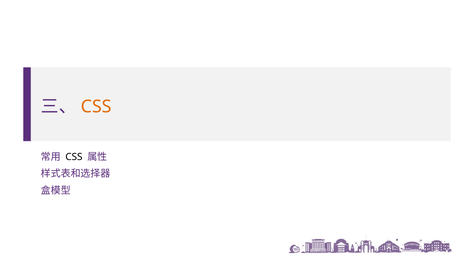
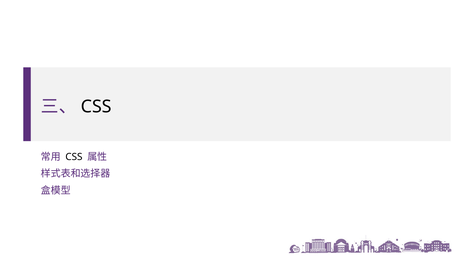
CSS at (96, 107) colour: orange -> black
